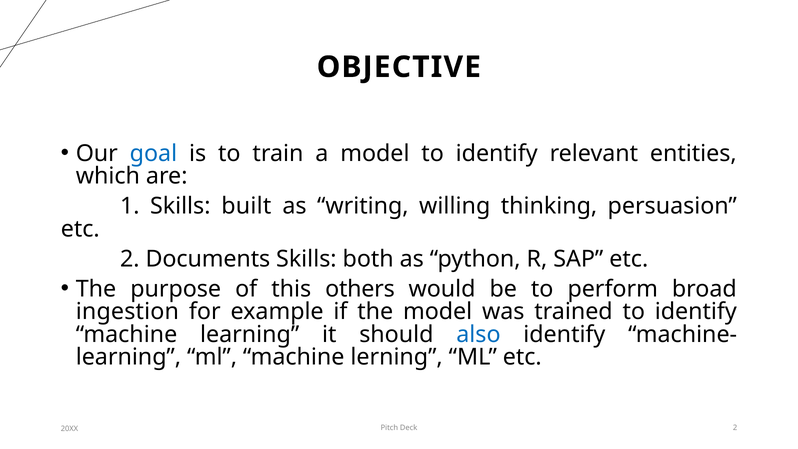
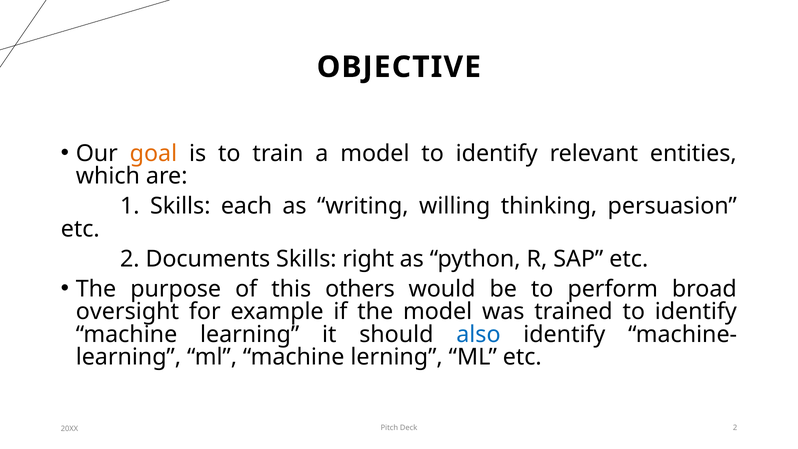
goal colour: blue -> orange
built: built -> each
both: both -> right
ingestion: ingestion -> oversight
